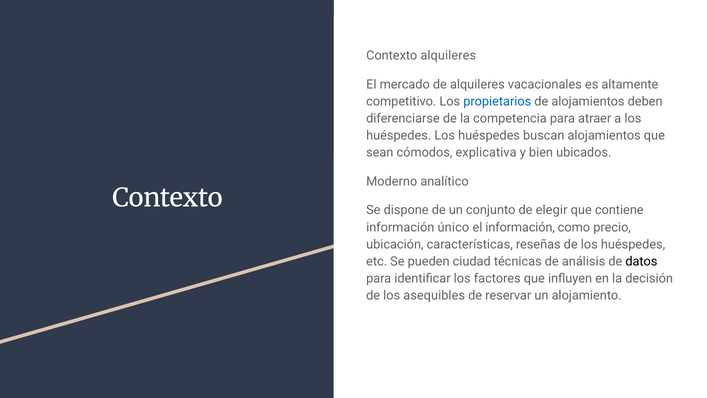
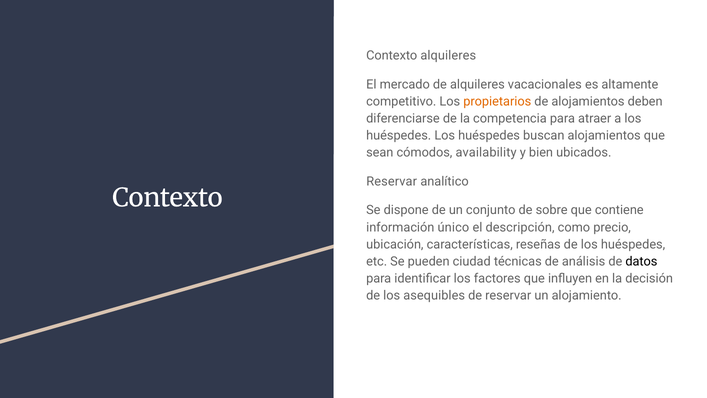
propietarios colour: blue -> orange
explicativa: explicativa -> availability
Moderno at (392, 181): Moderno -> Reservar
elegir: elegir -> sobre
el información: información -> descripción
